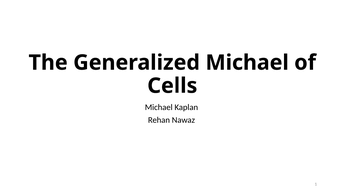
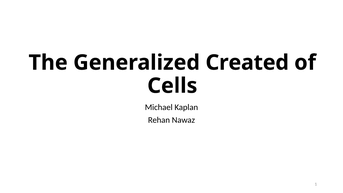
Generalized Michael: Michael -> Created
